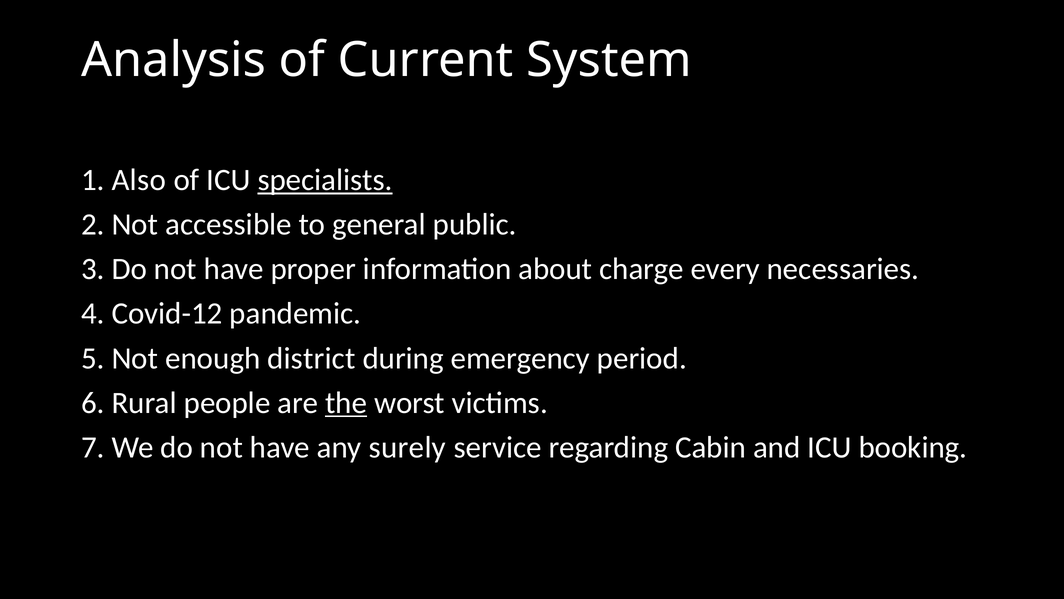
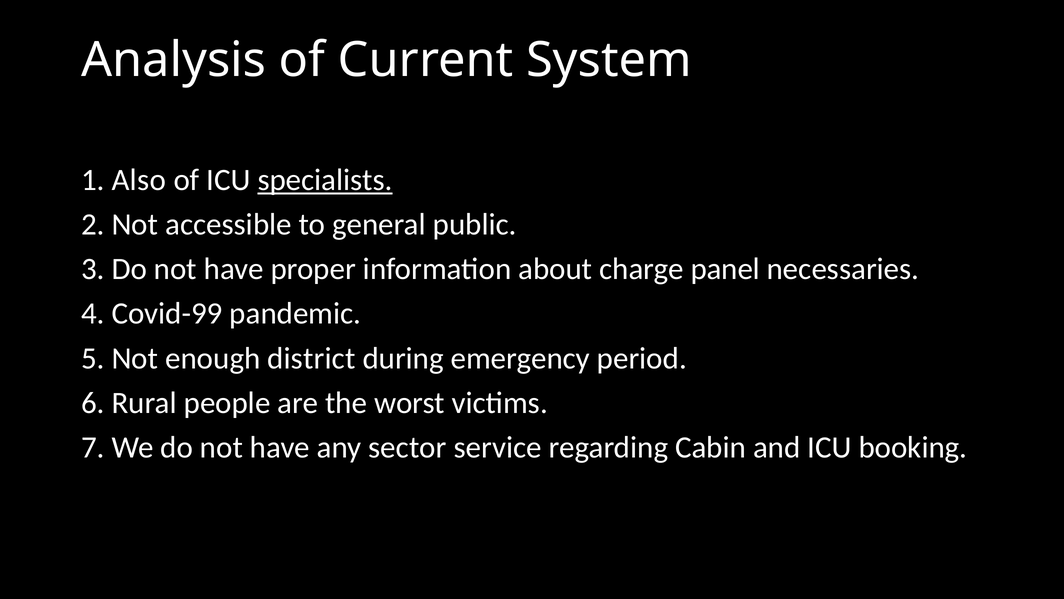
every: every -> panel
Covid-12: Covid-12 -> Covid-99
the underline: present -> none
surely: surely -> sector
